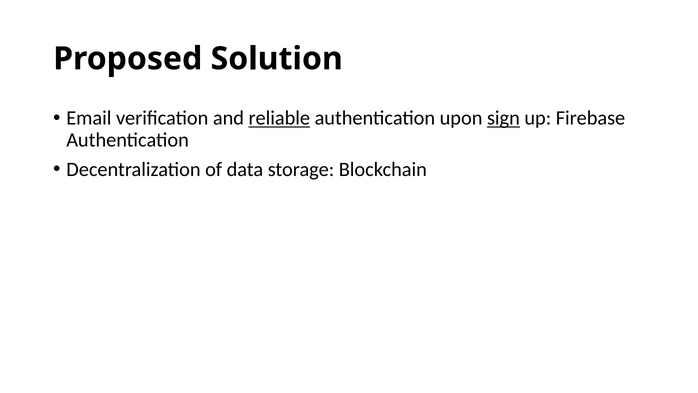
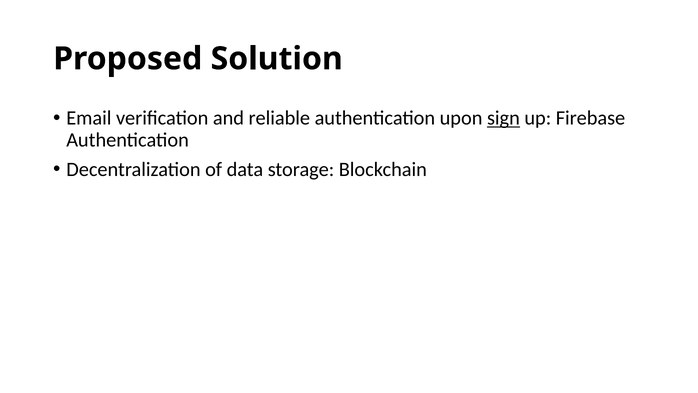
reliable underline: present -> none
